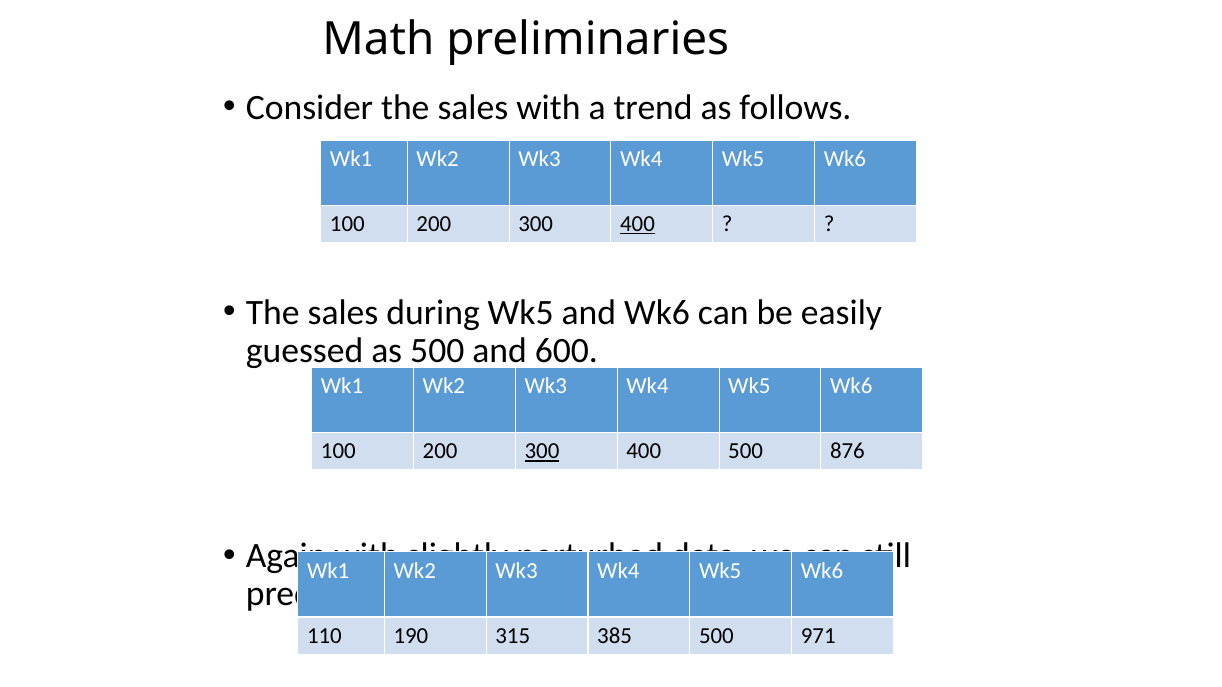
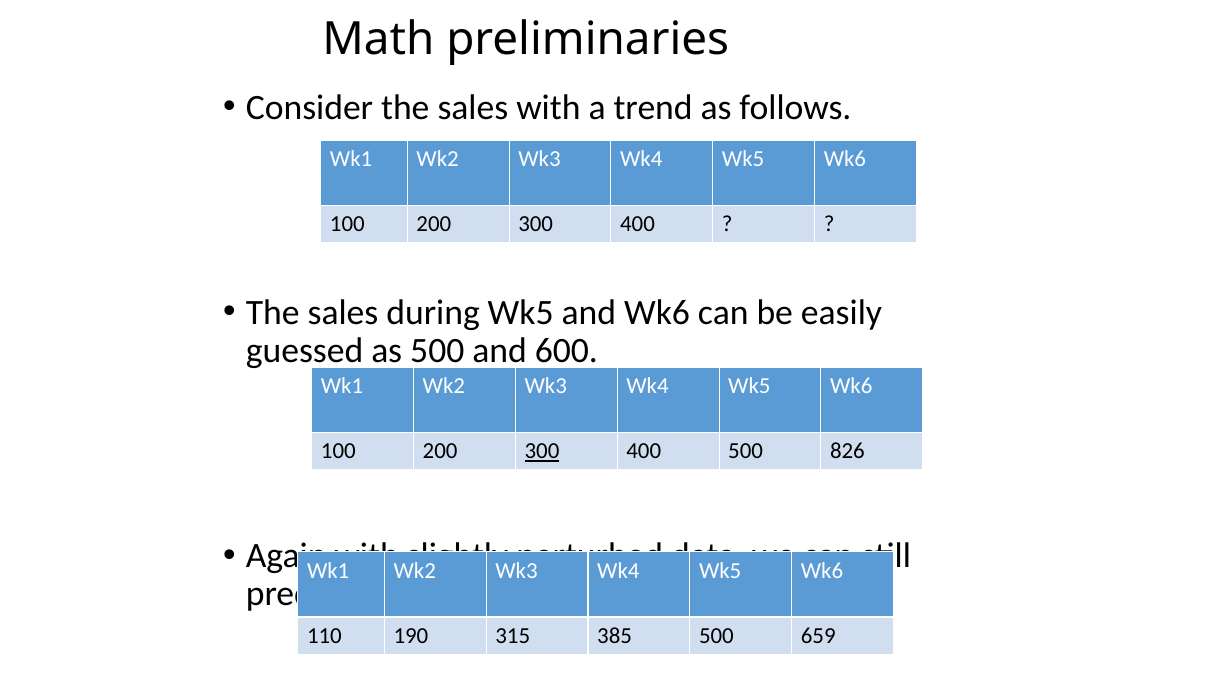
400 at (638, 224) underline: present -> none
876: 876 -> 826
971: 971 -> 659
